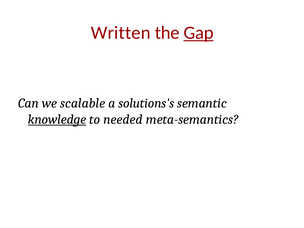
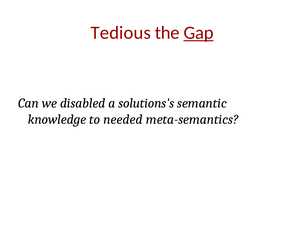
Written: Written -> Tedious
scalable: scalable -> disabled
knowledge underline: present -> none
